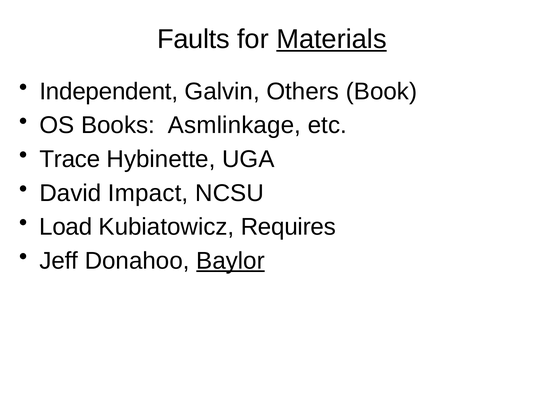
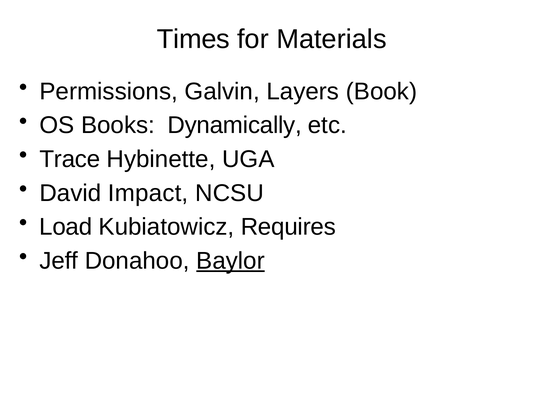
Faults: Faults -> Times
Materials underline: present -> none
Independent: Independent -> Permissions
Others: Others -> Layers
Asmlinkage: Asmlinkage -> Dynamically
